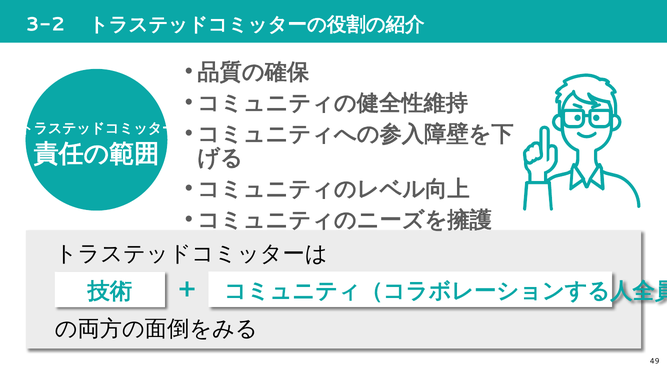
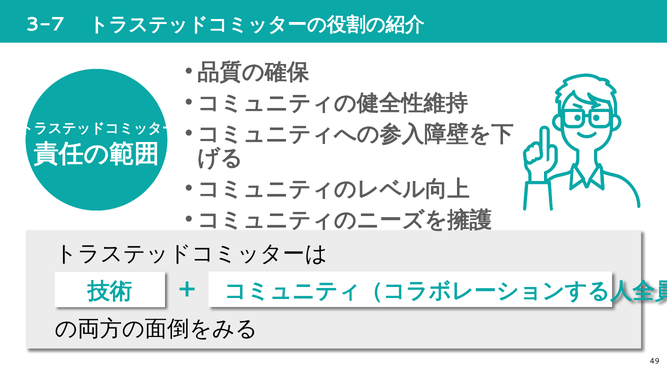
3-2: 3-2 -> 3-7
